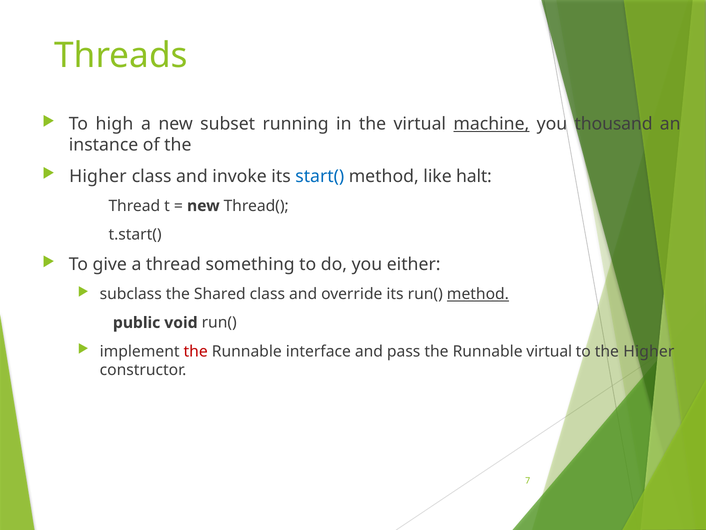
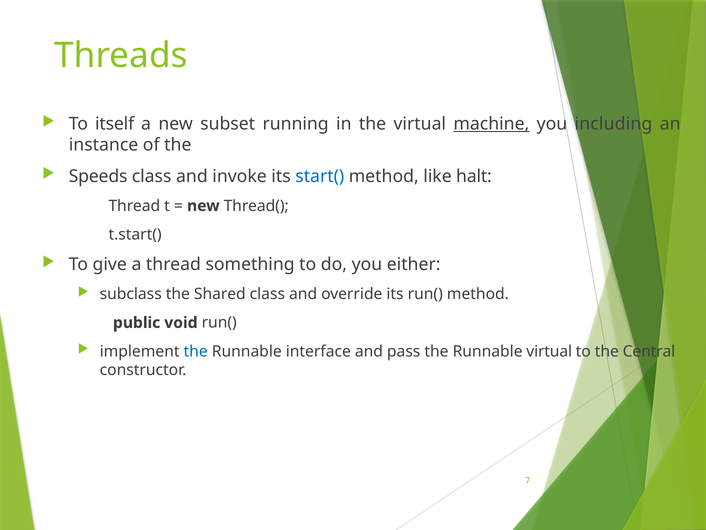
high: high -> itself
thousand: thousand -> including
Higher at (98, 176): Higher -> Speeds
method at (478, 294) underline: present -> none
the at (196, 351) colour: red -> blue
the Higher: Higher -> Central
